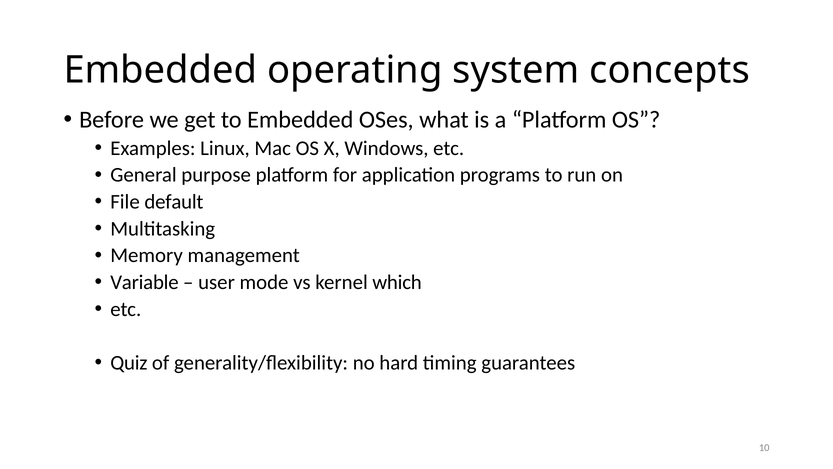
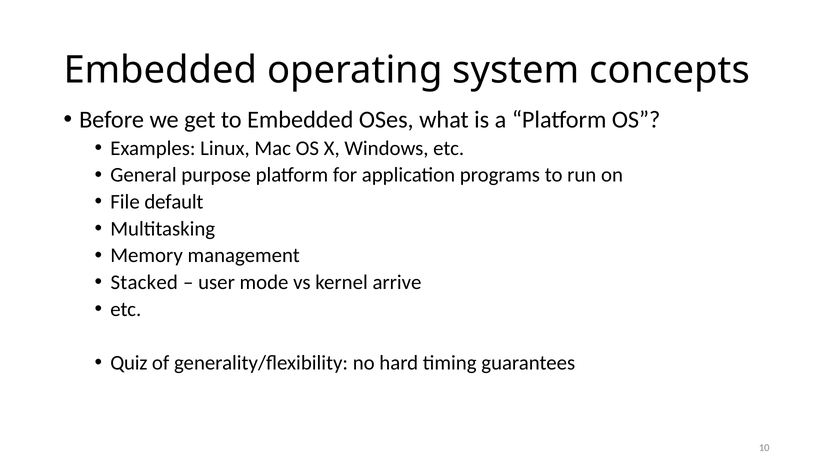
Variable: Variable -> Stacked
which: which -> arrive
